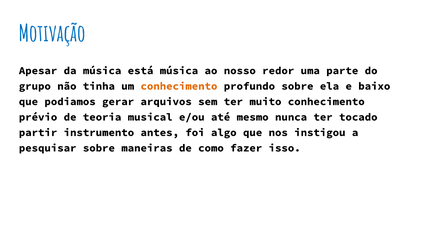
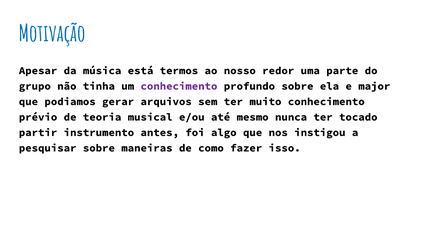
está música: música -> termos
conhecimento at (179, 86) colour: orange -> purple
baixo: baixo -> major
